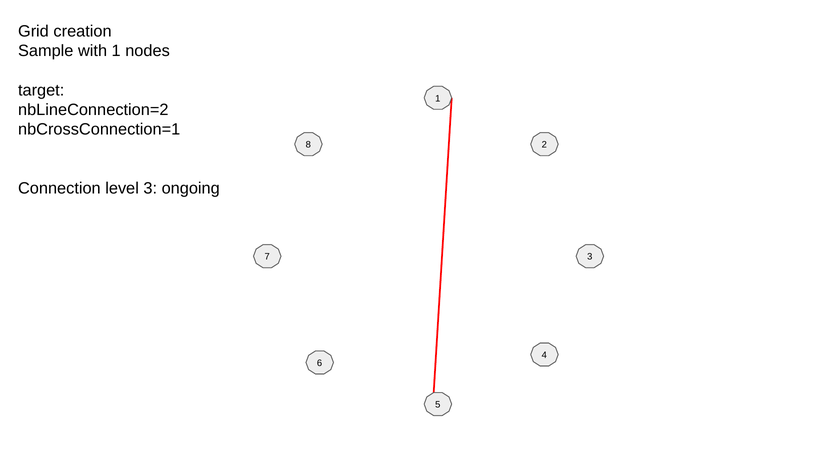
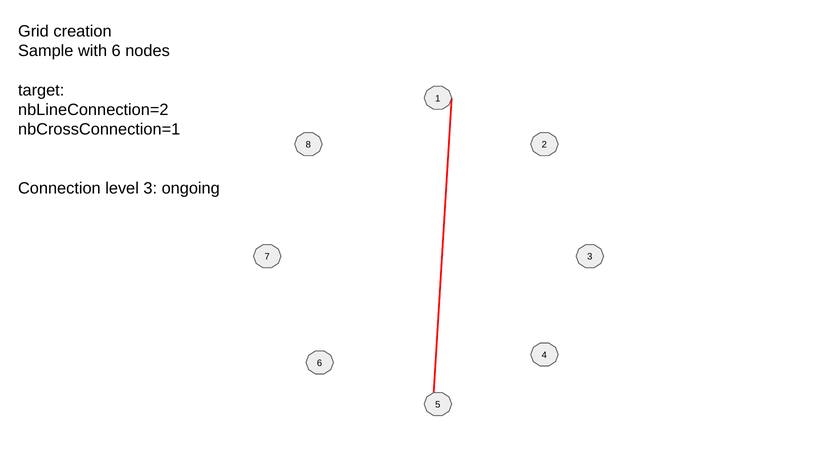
with 1: 1 -> 6
